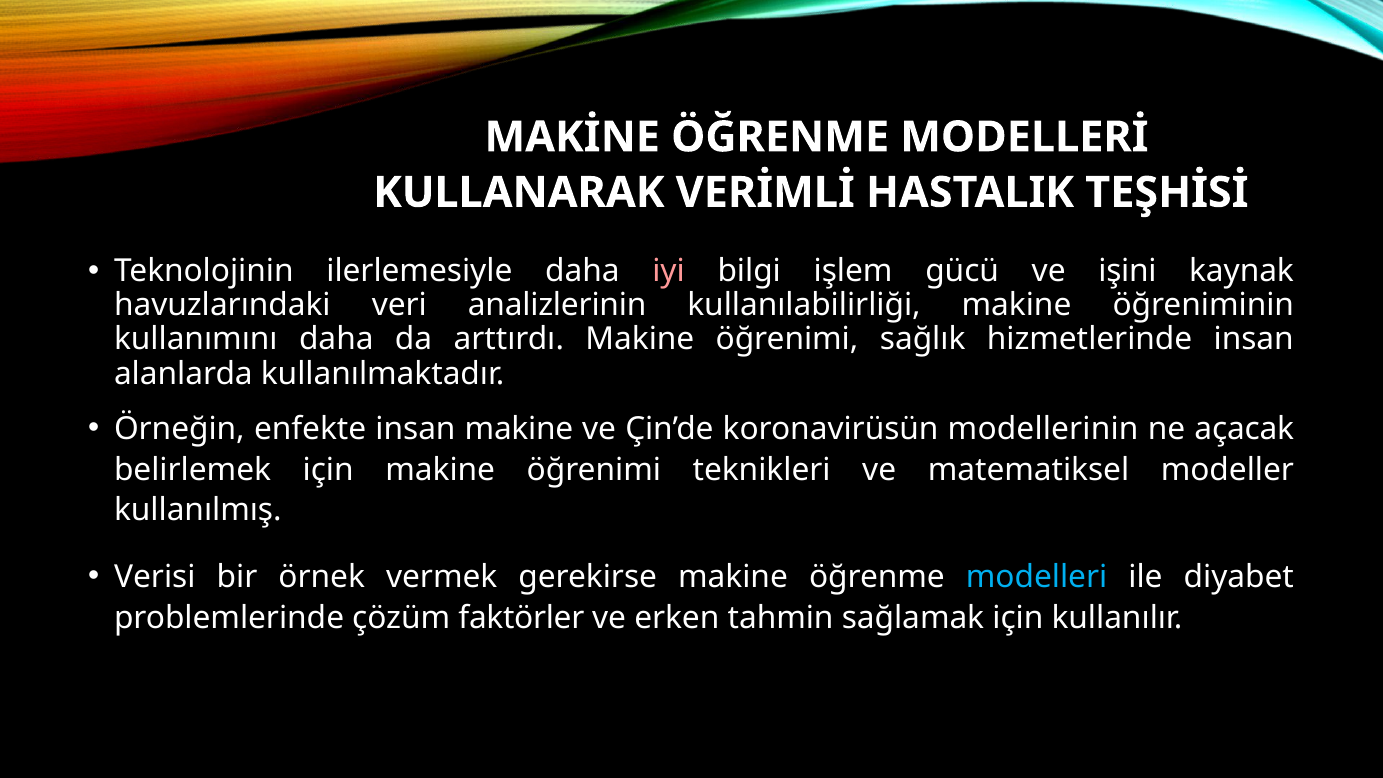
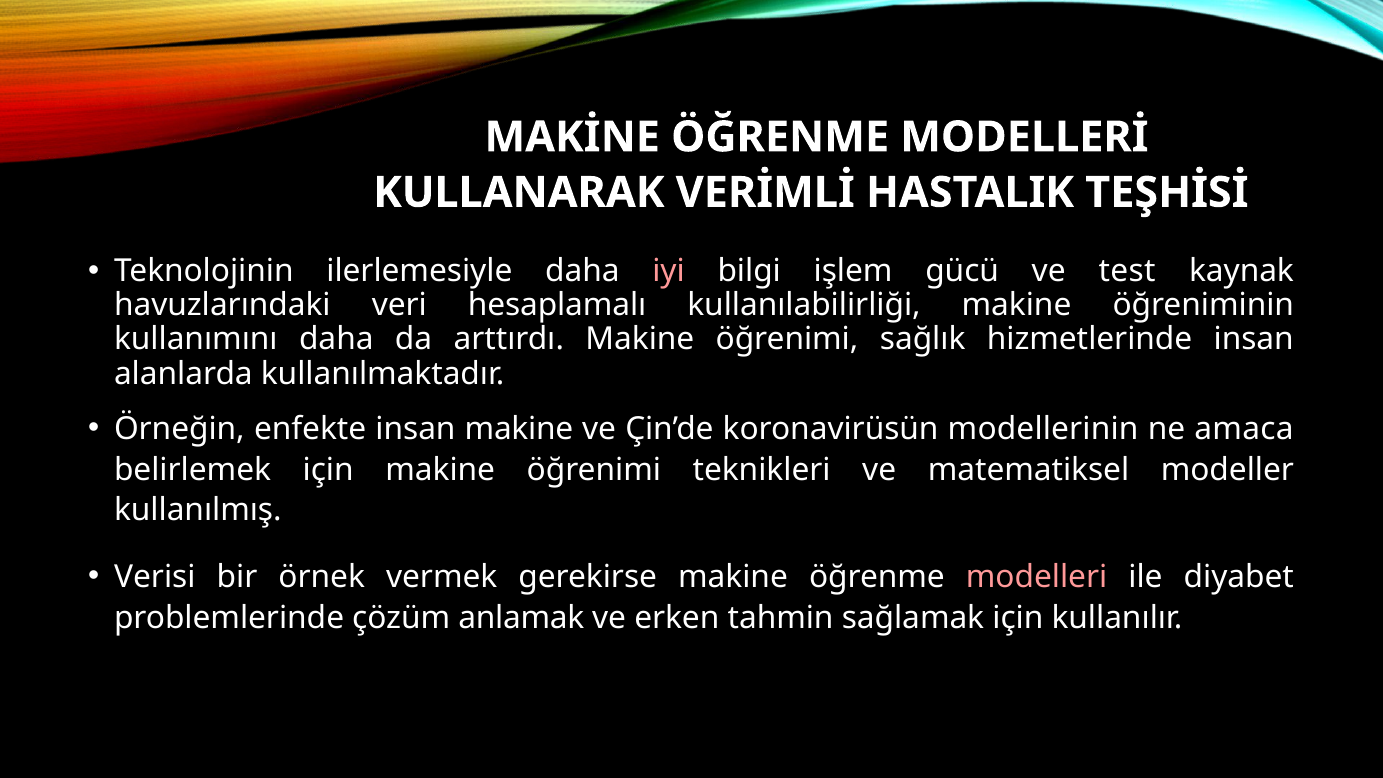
işini: işini -> test
analizlerinin: analizlerinin -> hesaplamalı
açacak: açacak -> amaca
modelleri colour: light blue -> pink
faktörler: faktörler -> anlamak
